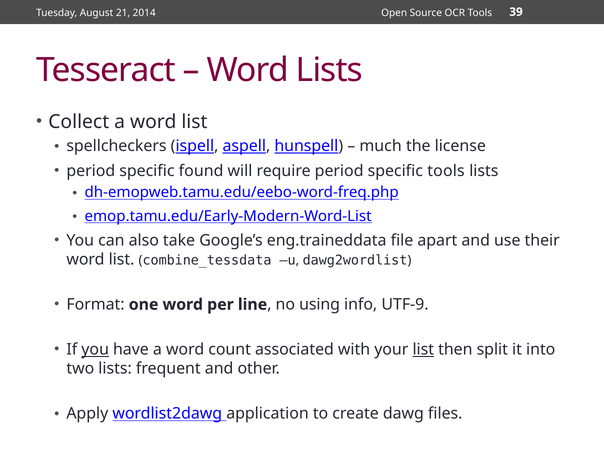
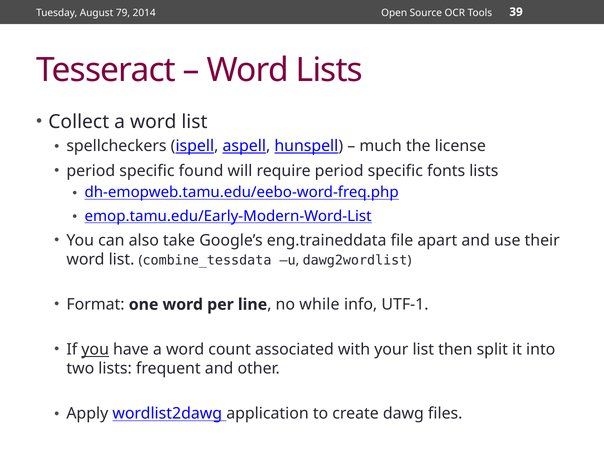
21: 21 -> 79
specific tools: tools -> fonts
using: using -> while
UTF-9: UTF-9 -> UTF-1
list at (423, 349) underline: present -> none
